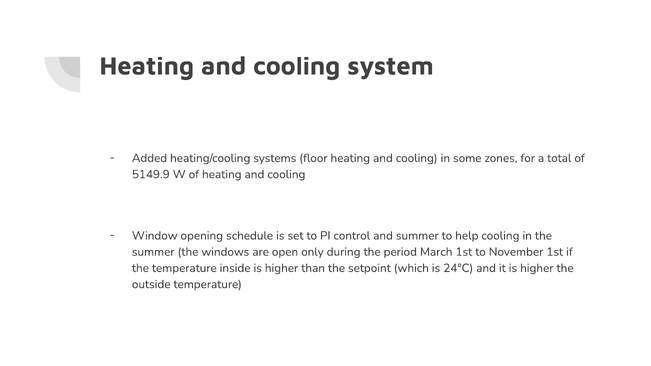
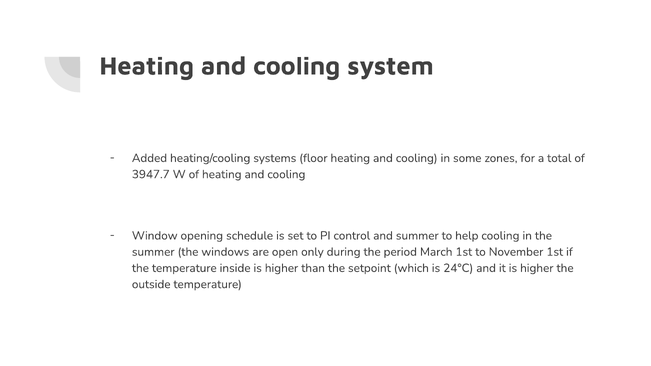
5149.9: 5149.9 -> 3947.7
